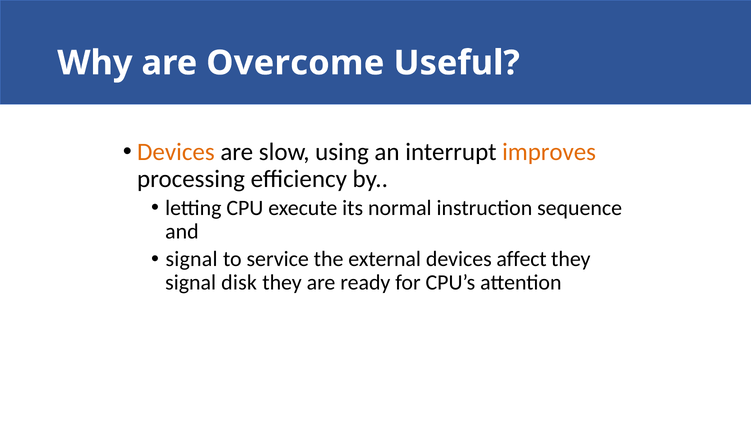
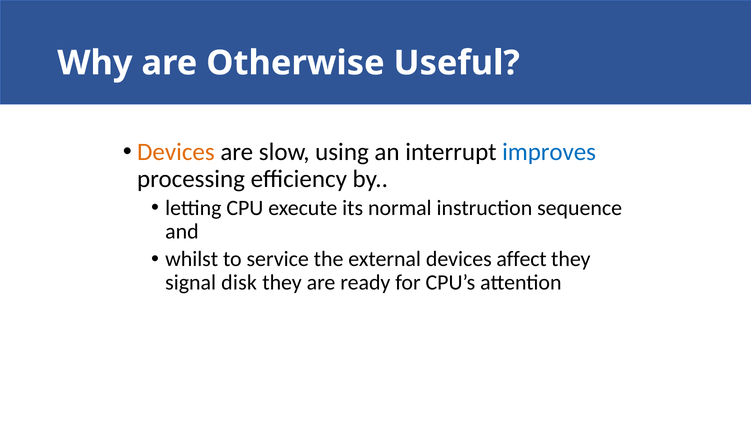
Overcome: Overcome -> Otherwise
improves colour: orange -> blue
signal at (192, 259): signal -> whilst
